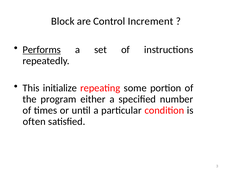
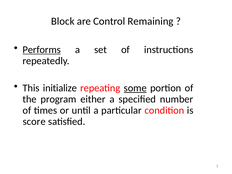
Increment: Increment -> Remaining
some underline: none -> present
often: often -> score
